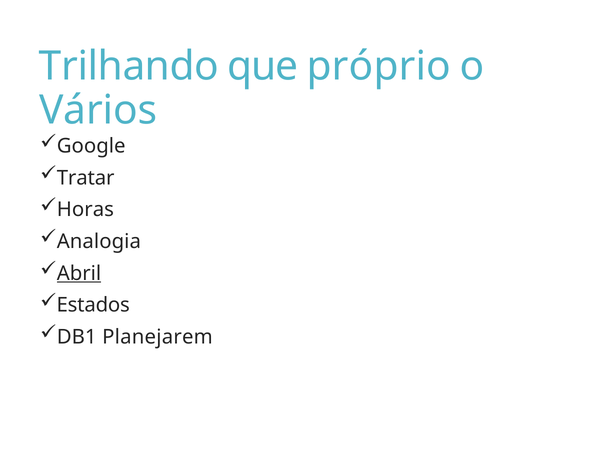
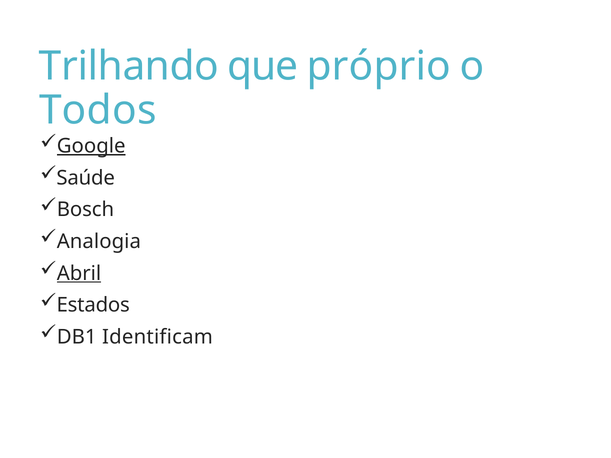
Vários: Vários -> Todos
Google underline: none -> present
Tratar: Tratar -> Saúde
Horas: Horas -> Bosch
Planejarem: Planejarem -> Identificam
